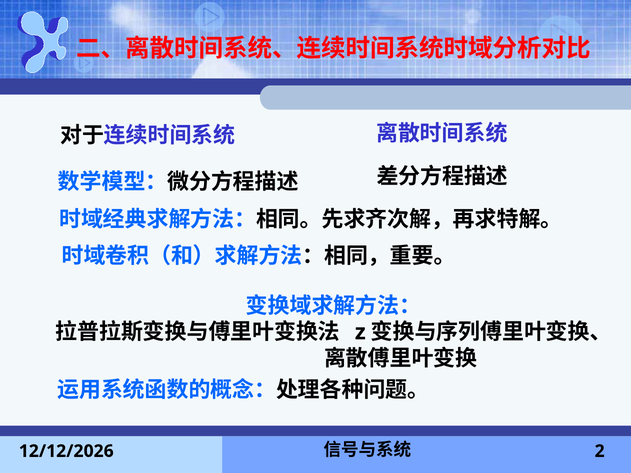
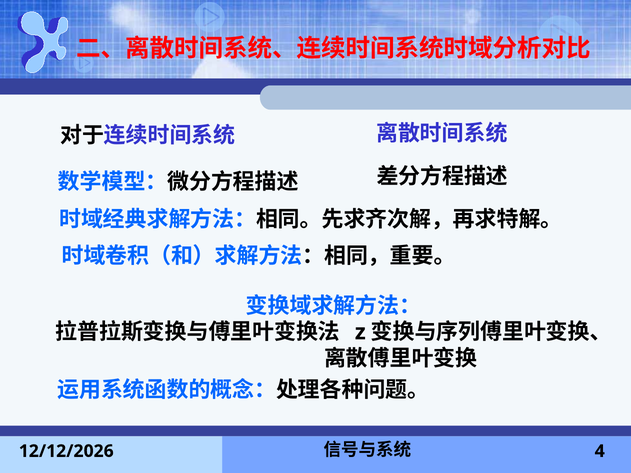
2: 2 -> 4
